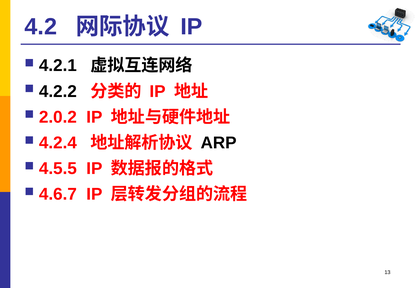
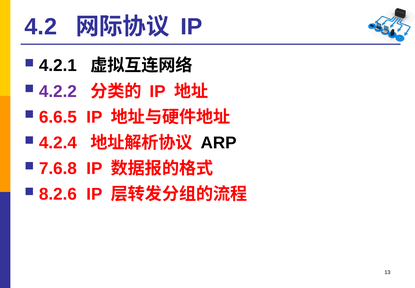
4.2.2 colour: black -> purple
2.0.2: 2.0.2 -> 6.6.5
4.5.5: 4.5.5 -> 7.6.8
4.6.7: 4.6.7 -> 8.2.6
